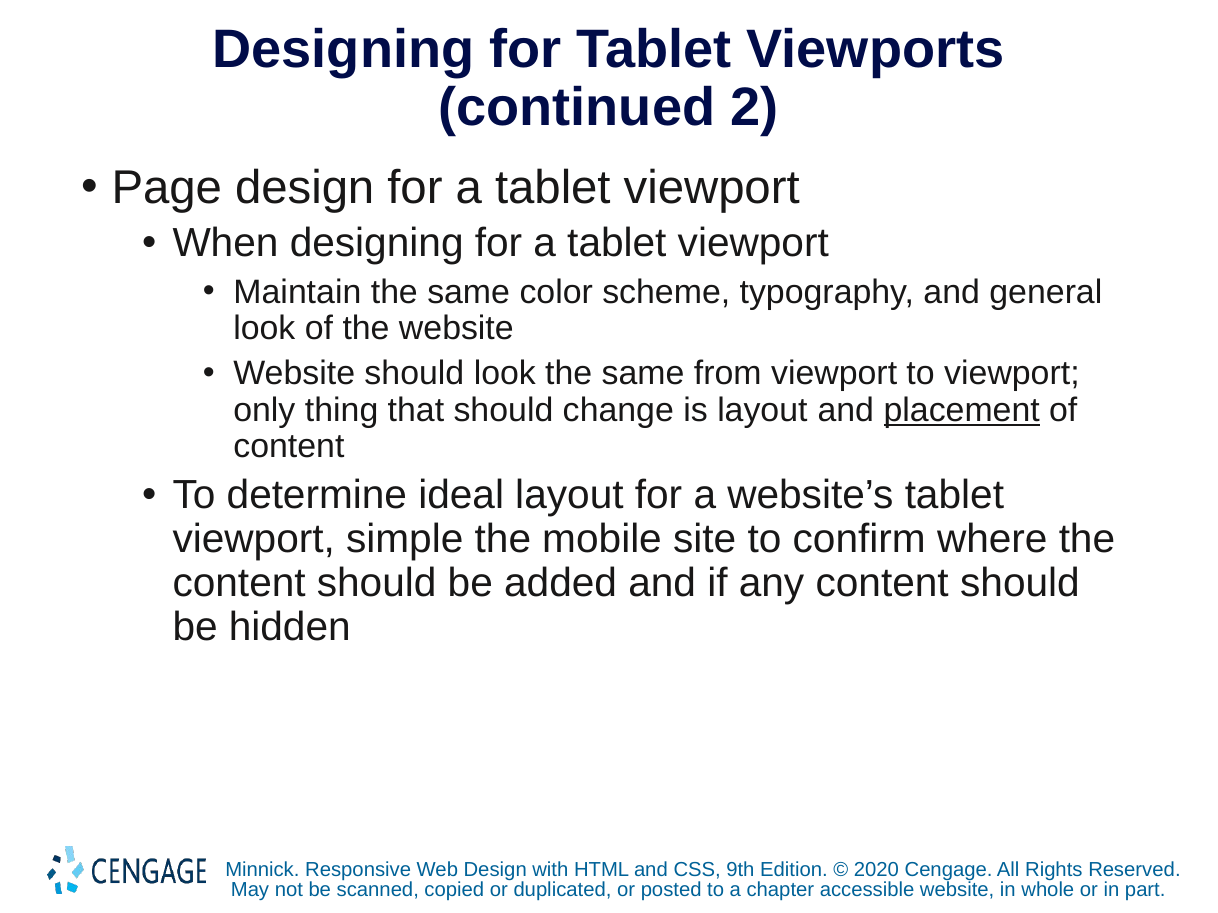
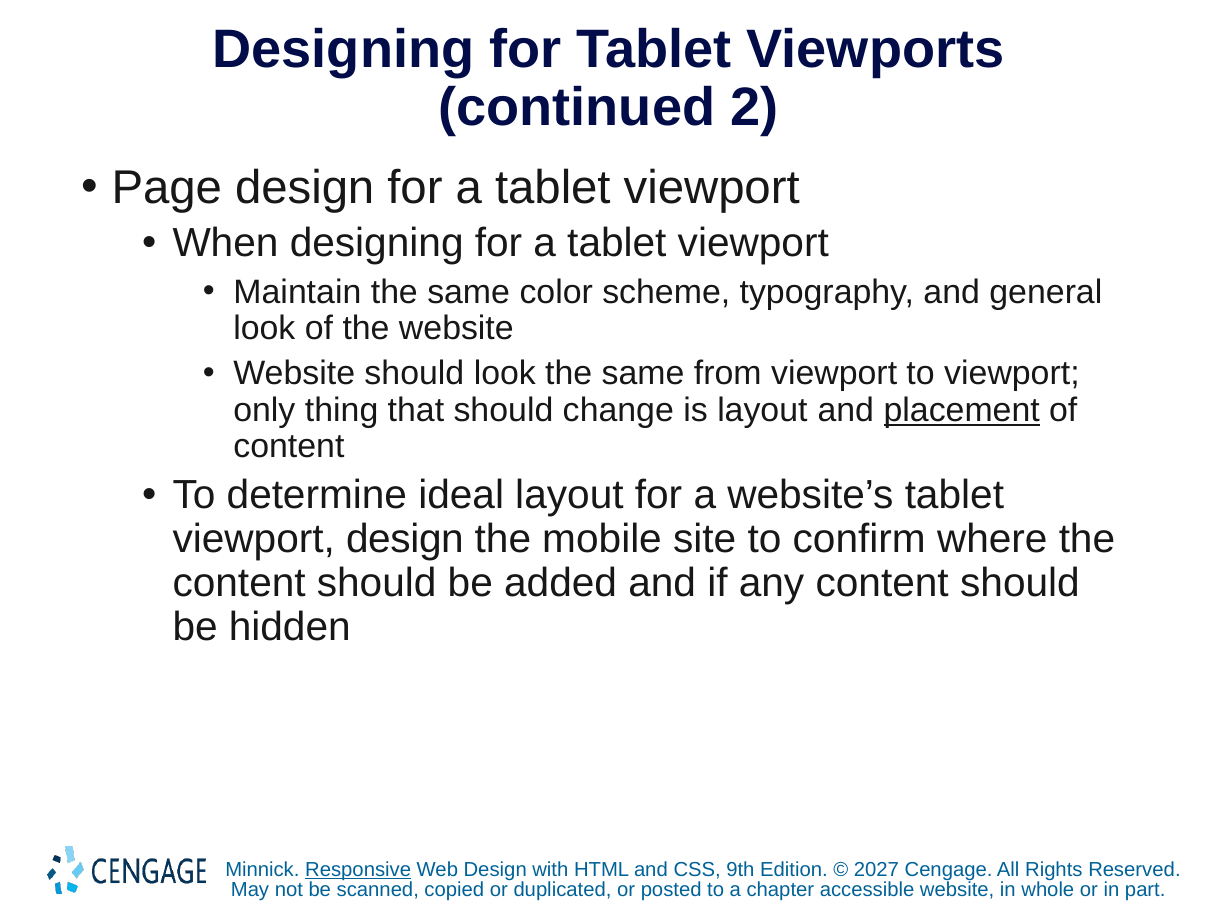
viewport simple: simple -> design
Responsive underline: none -> present
2020: 2020 -> 2027
